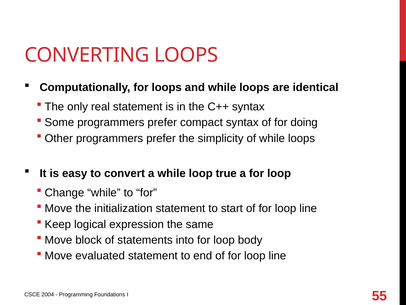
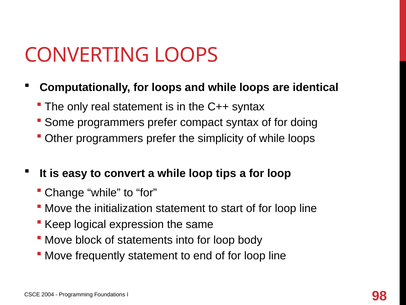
true: true -> tips
evaluated: evaluated -> frequently
55: 55 -> 98
